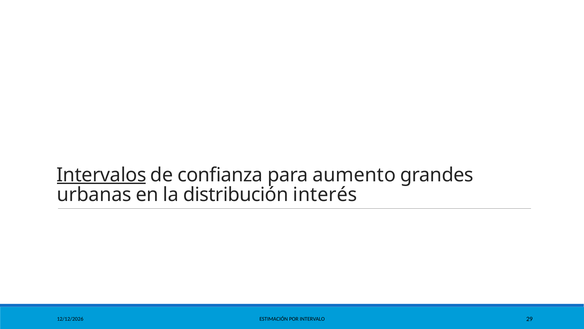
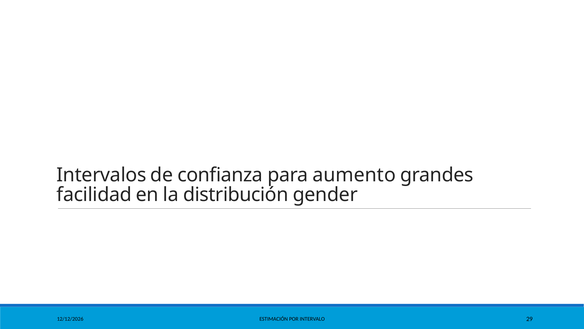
Intervalos underline: present -> none
urbanas: urbanas -> facilidad
interés: interés -> gender
